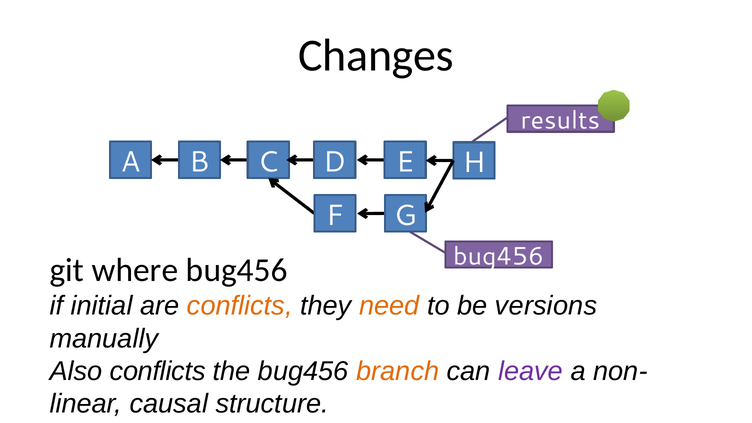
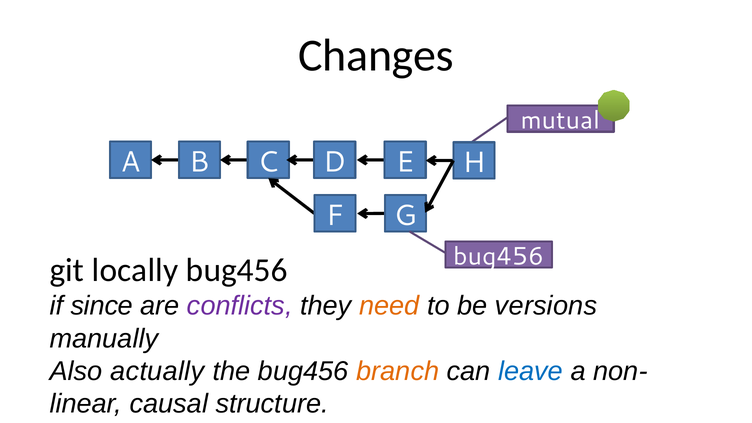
results: results -> mutual
where: where -> locally
initial: initial -> since
conflicts at (240, 306) colour: orange -> purple
Also conflicts: conflicts -> actually
leave colour: purple -> blue
